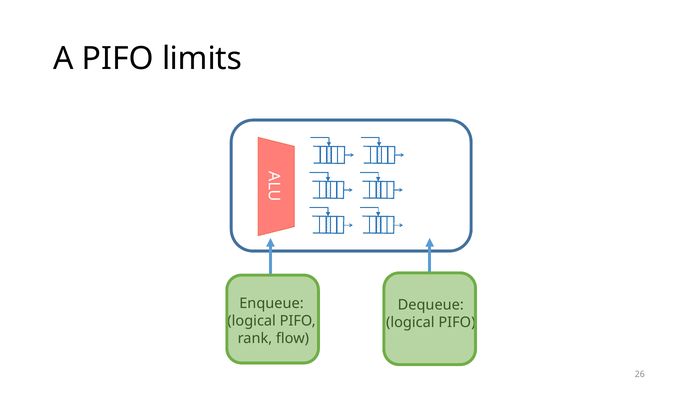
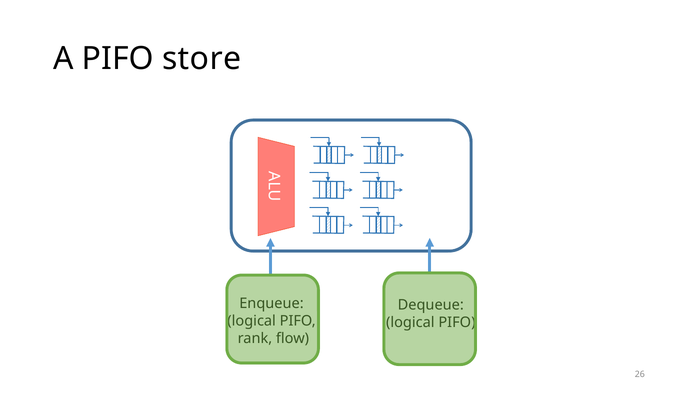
limits: limits -> store
